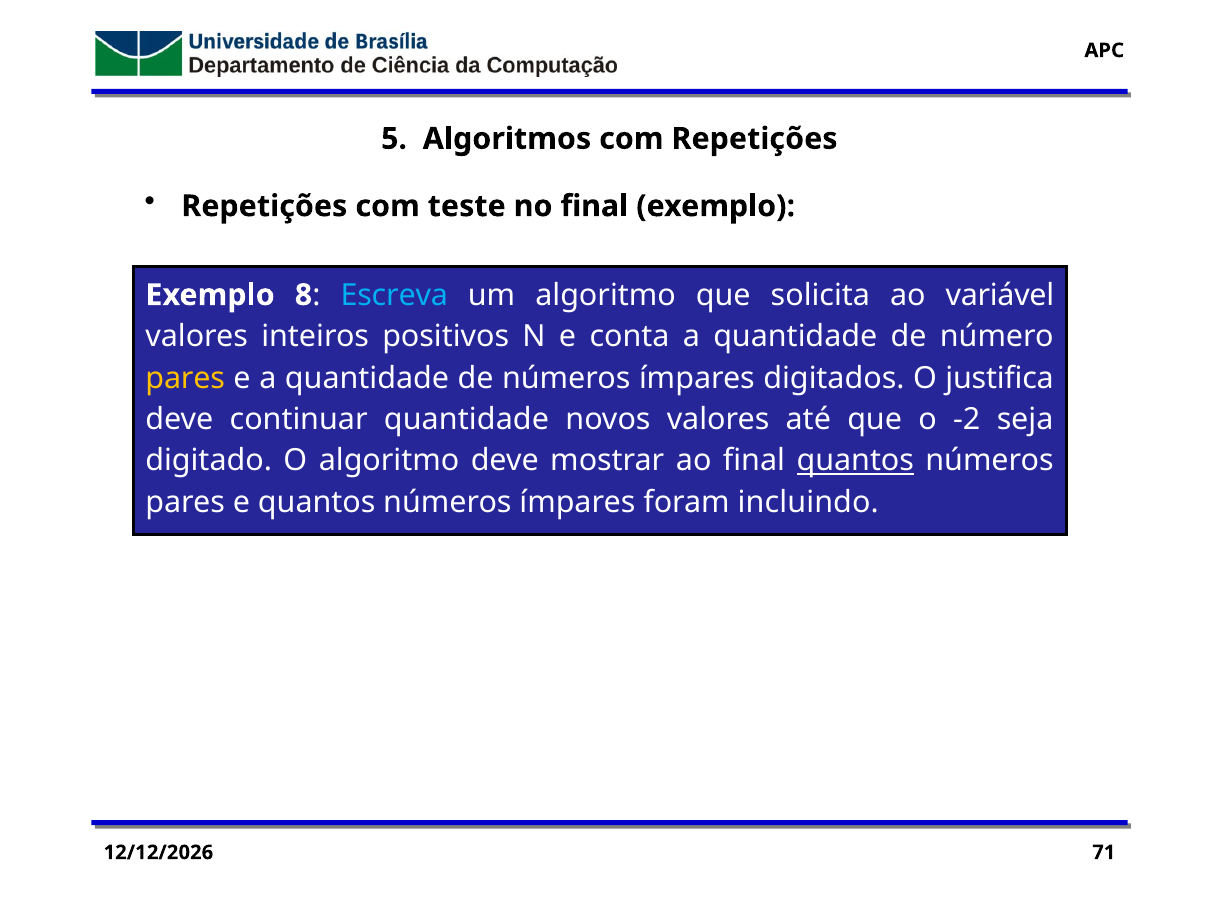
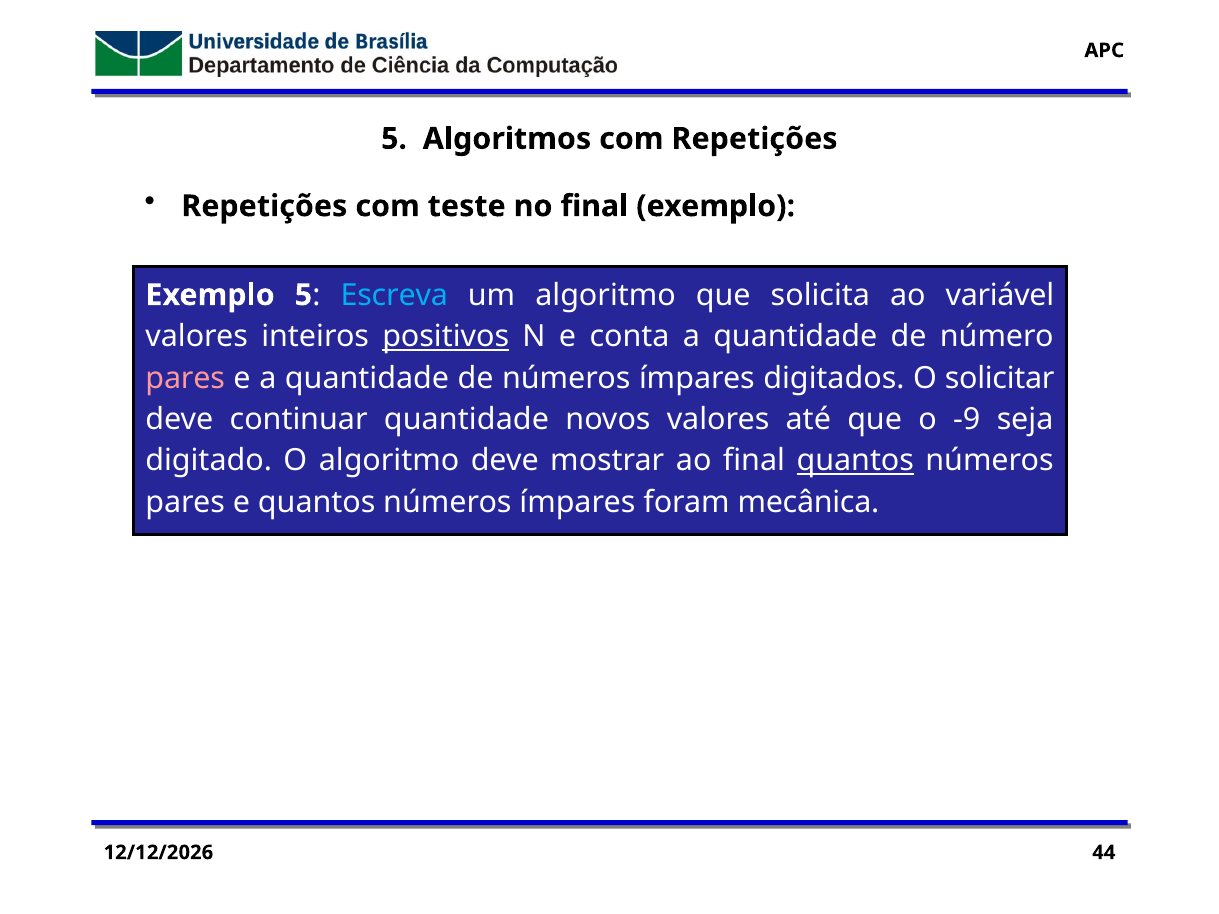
8 at (303, 295): 8 -> 5
positivos underline: none -> present
pares at (185, 378) colour: yellow -> pink
justifica: justifica -> solicitar
-2: -2 -> -9
incluindo: incluindo -> mecânica
71: 71 -> 44
